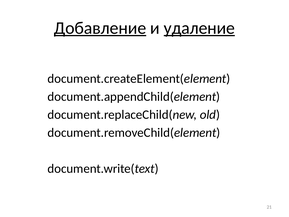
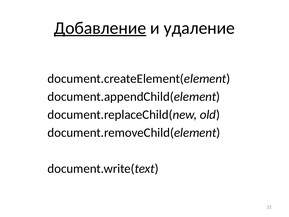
удаление underline: present -> none
